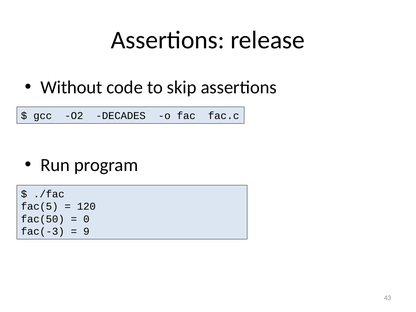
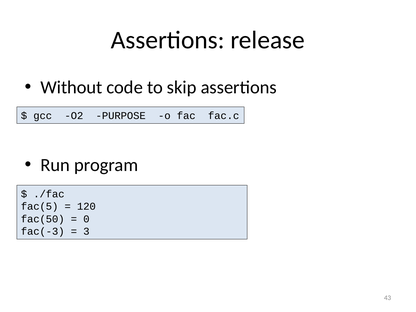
DECADES: DECADES -> PURPOSE
9: 9 -> 3
